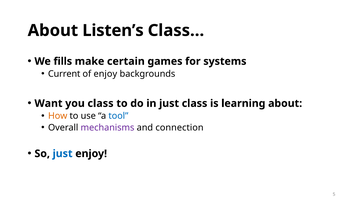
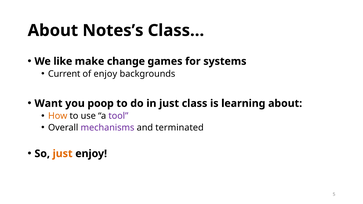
Listen’s: Listen’s -> Notes’s
fills: fills -> like
certain: certain -> change
you class: class -> poop
tool colour: blue -> purple
connection: connection -> terminated
just at (63, 154) colour: blue -> orange
